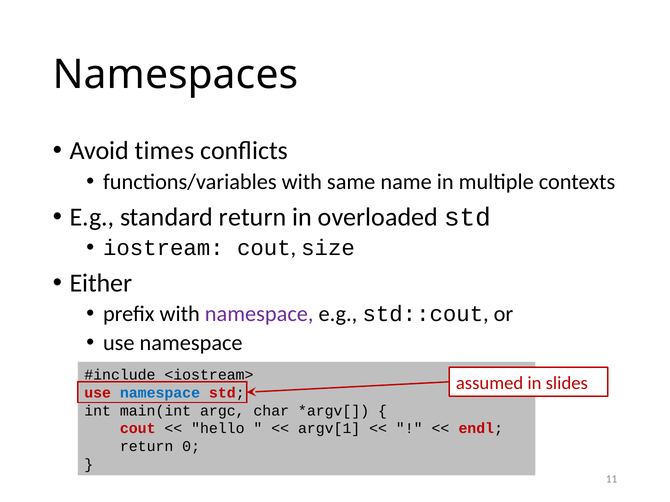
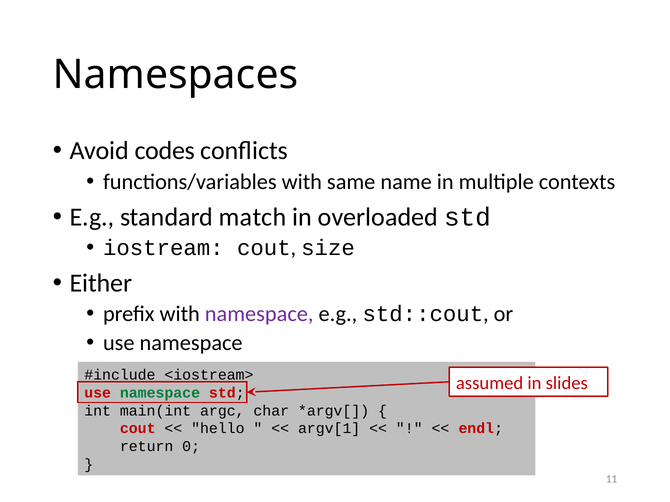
times: times -> codes
standard return: return -> match
namespace at (160, 393) colour: blue -> green
